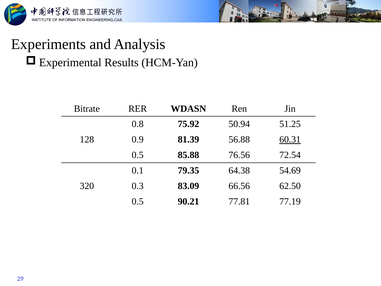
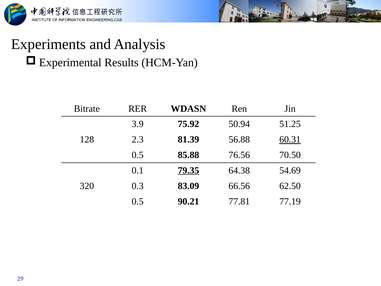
0.8: 0.8 -> 3.9
0.9: 0.9 -> 2.3
72.54: 72.54 -> 70.50
79.35 underline: none -> present
